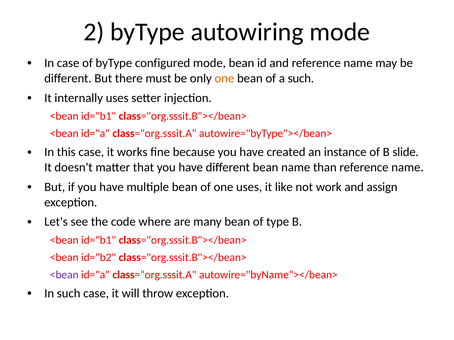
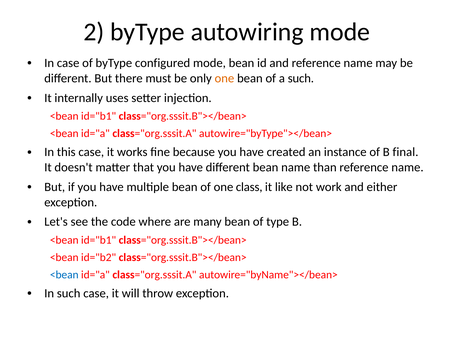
slide: slide -> final
one uses: uses -> class
assign: assign -> either
<bean at (64, 275) colour: purple -> blue
